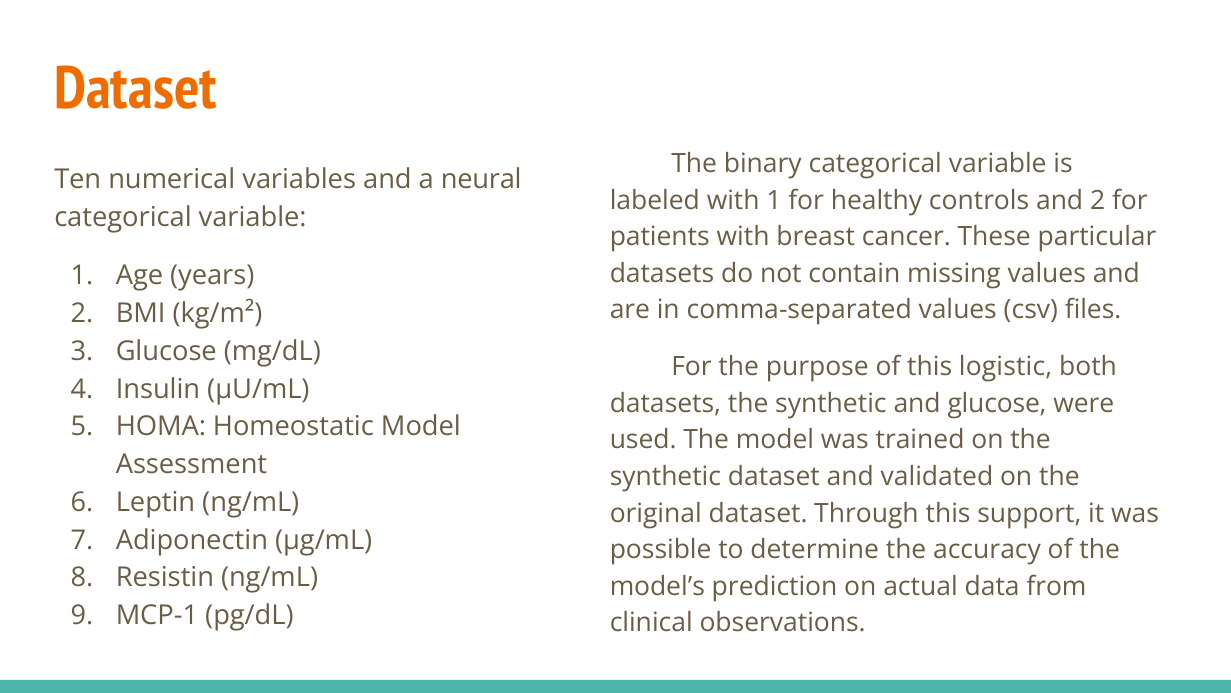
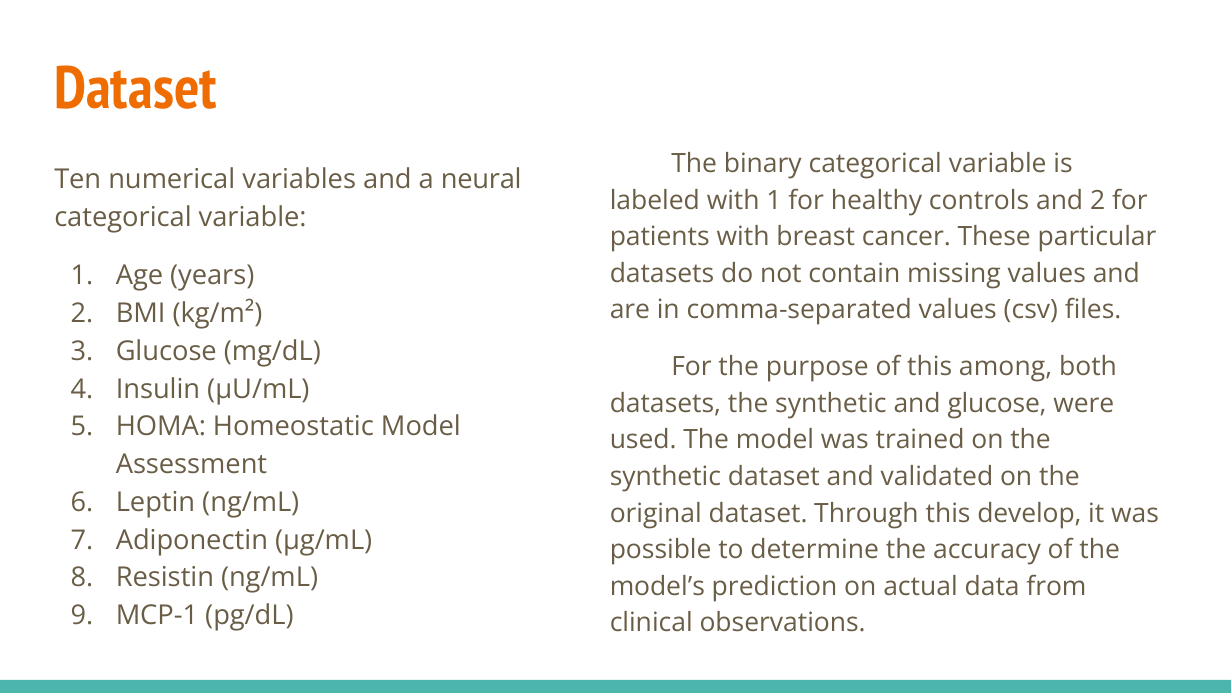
logistic: logistic -> among
support: support -> develop
